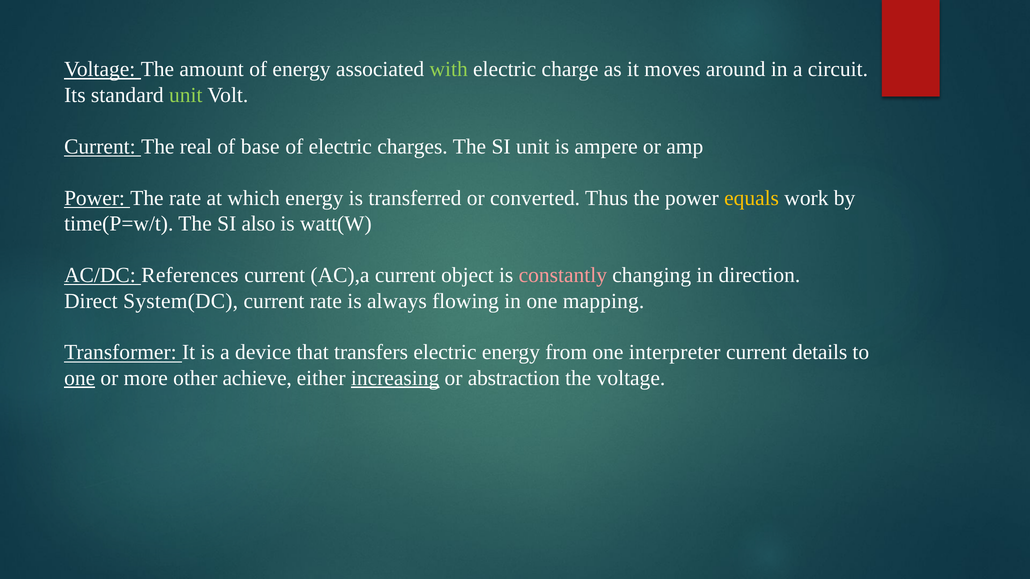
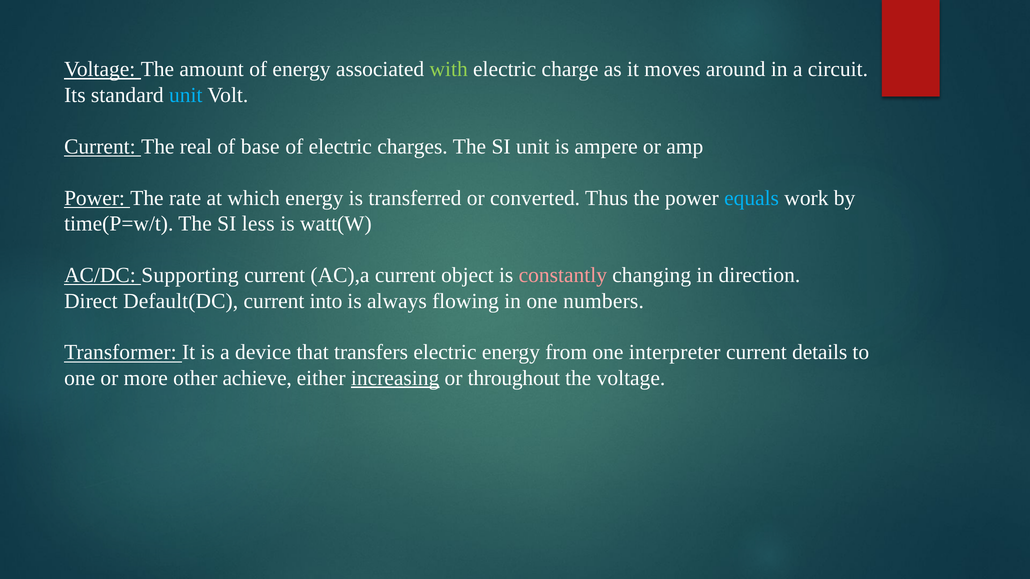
unit at (186, 95) colour: light green -> light blue
equals colour: yellow -> light blue
also: also -> less
References: References -> Supporting
System(DC: System(DC -> Default(DC
current rate: rate -> into
mapping: mapping -> numbers
one at (80, 378) underline: present -> none
abstraction: abstraction -> throughout
